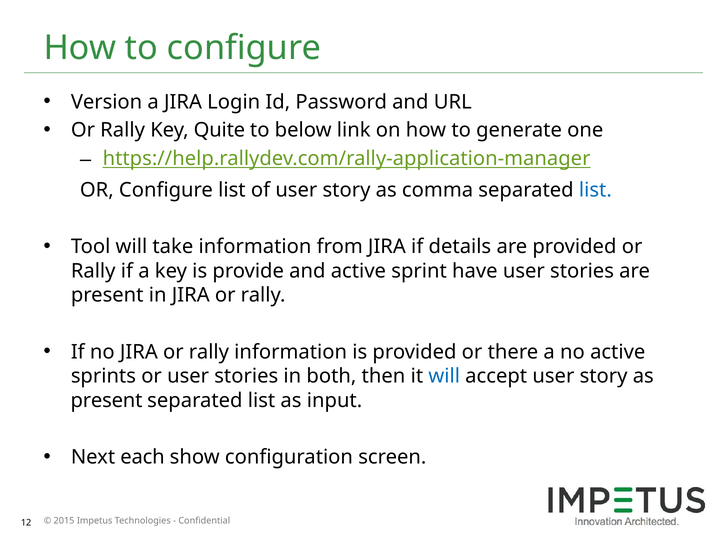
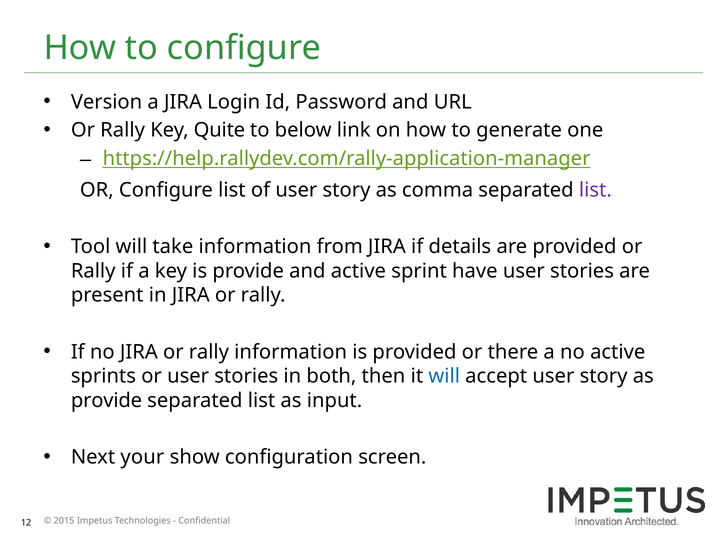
list at (595, 190) colour: blue -> purple
present at (107, 401): present -> provide
each: each -> your
